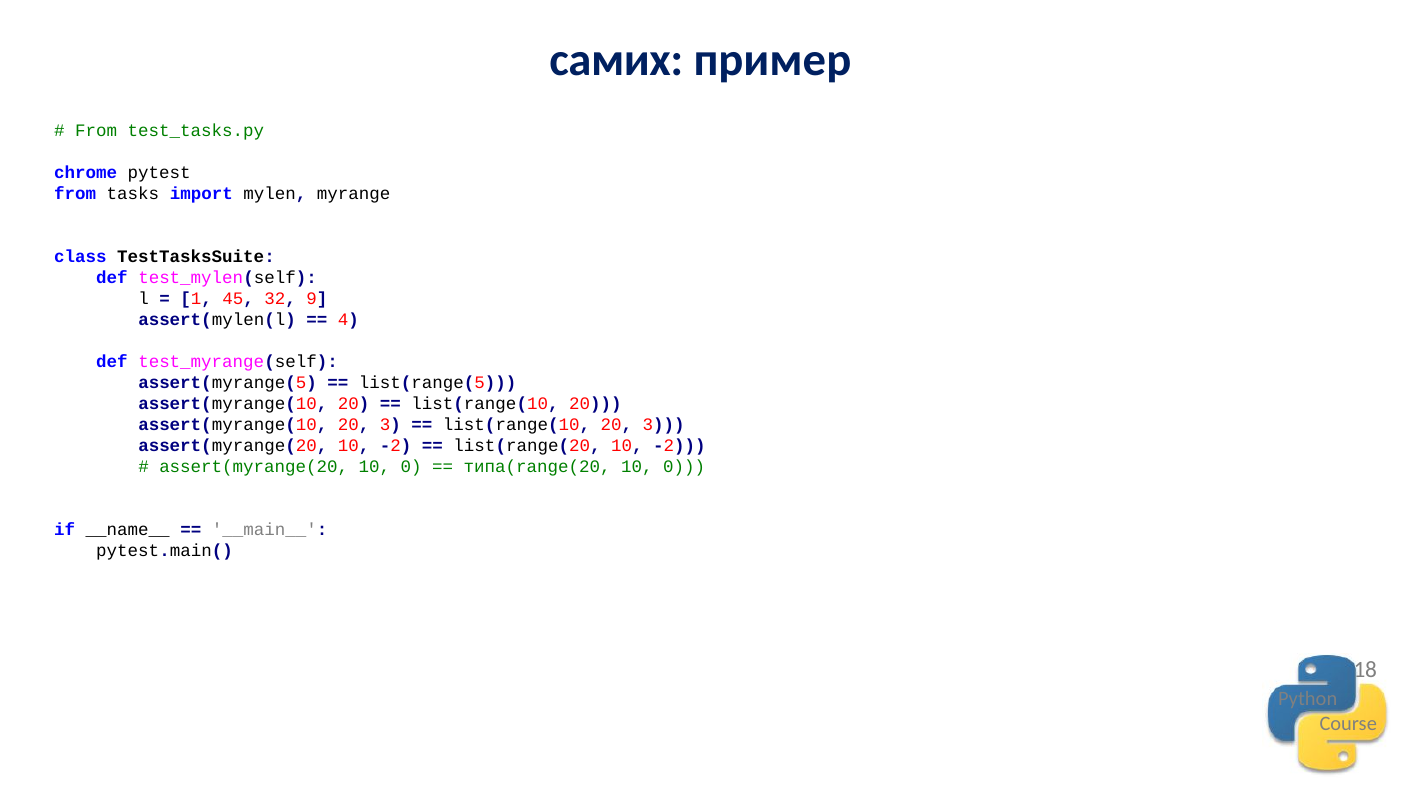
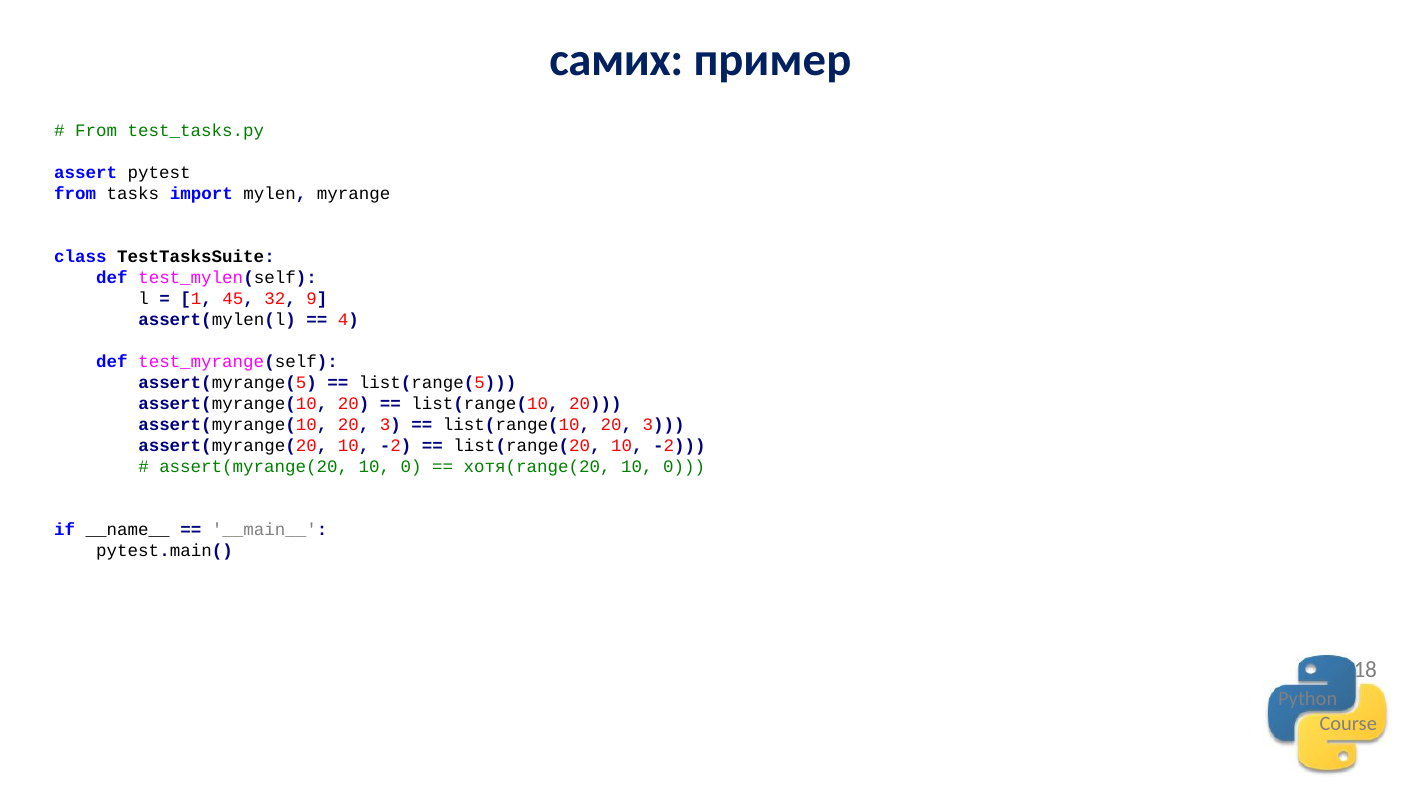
chrome: chrome -> assert
типа(range(20: типа(range(20 -> хотя(range(20
